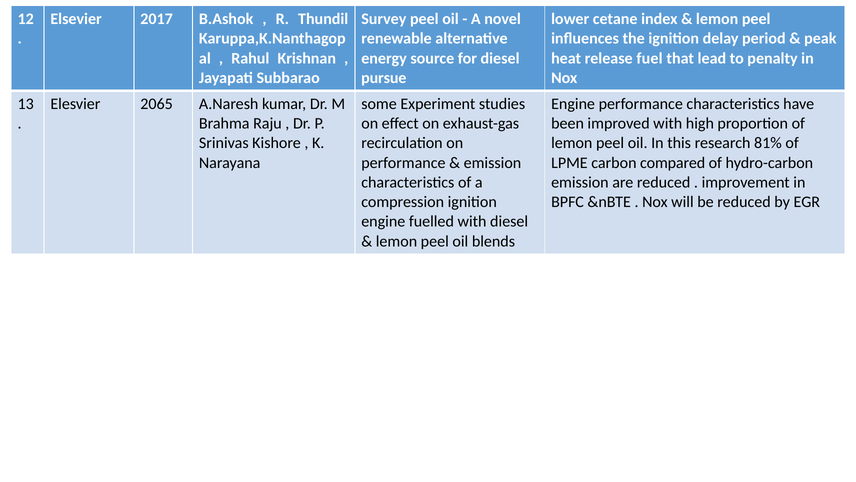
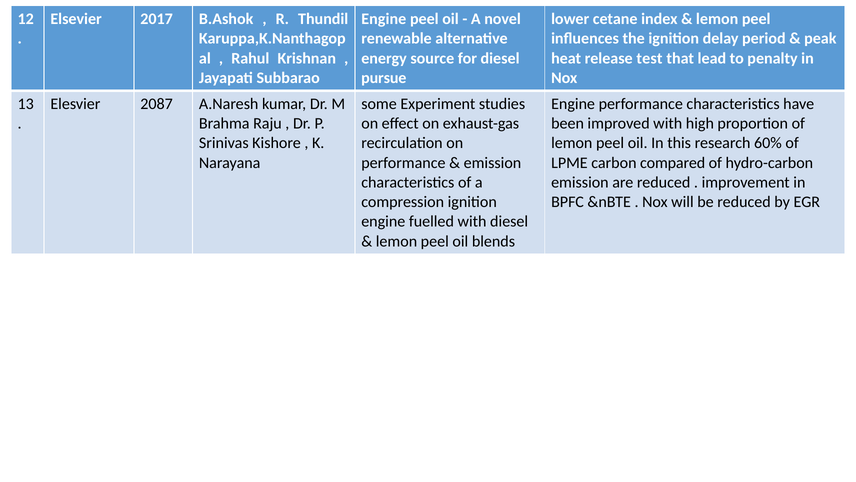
Survey at (384, 19): Survey -> Engine
fuel: fuel -> test
2065: 2065 -> 2087
81%: 81% -> 60%
